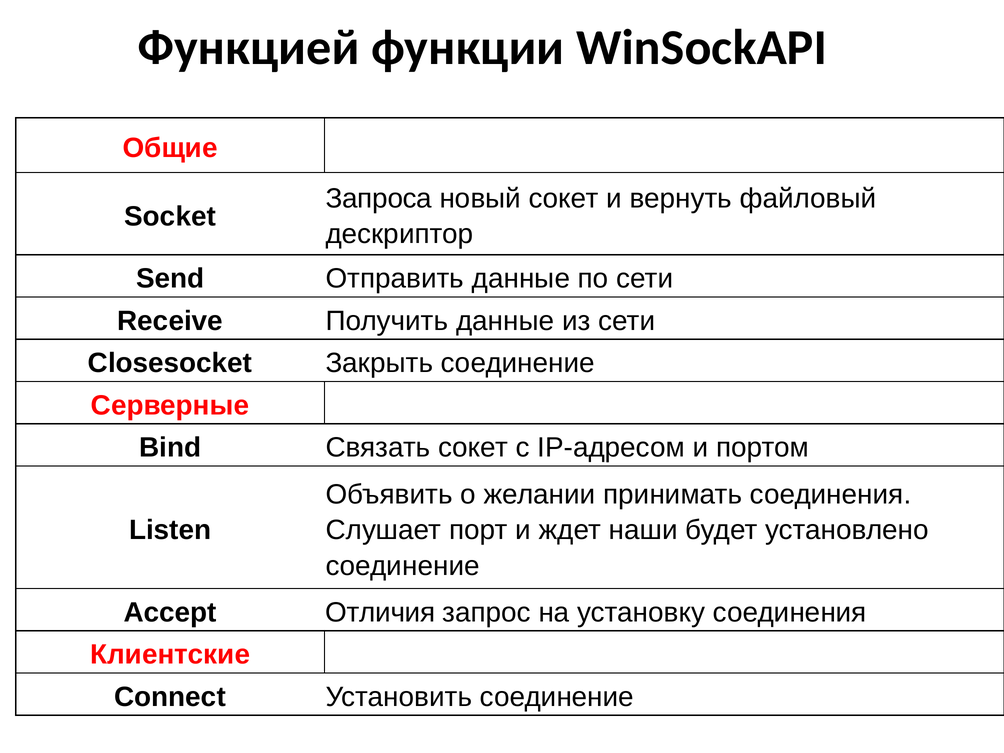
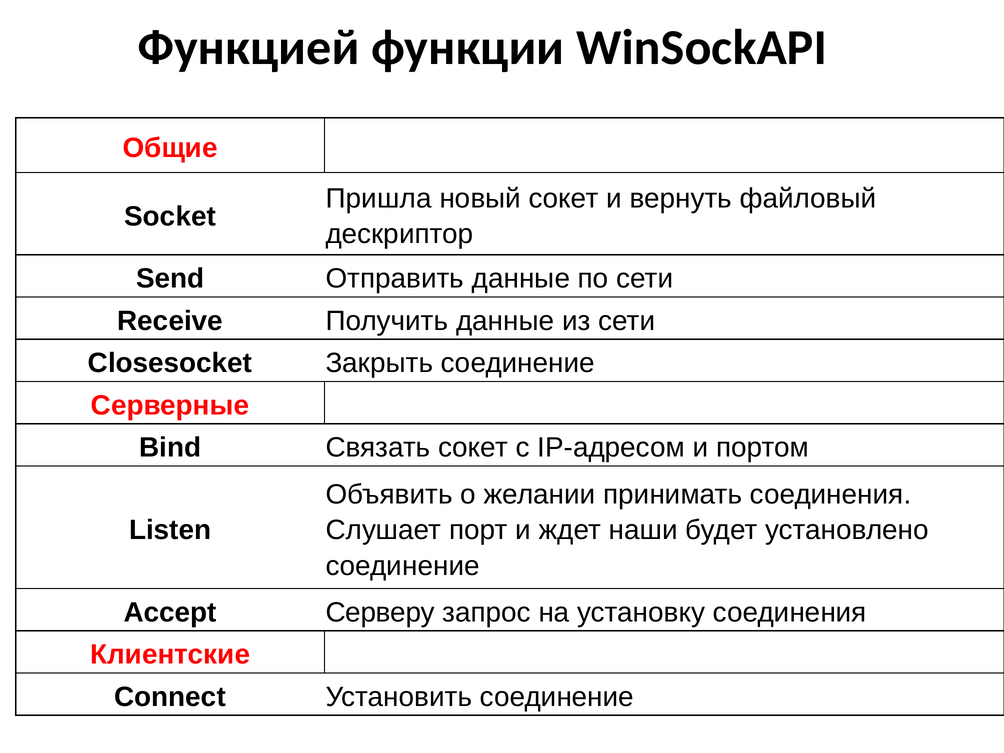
Запроса: Запроса -> Пришла
Отличия: Отличия -> Серверу
